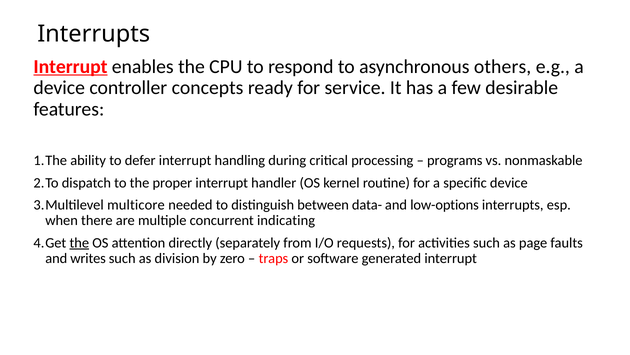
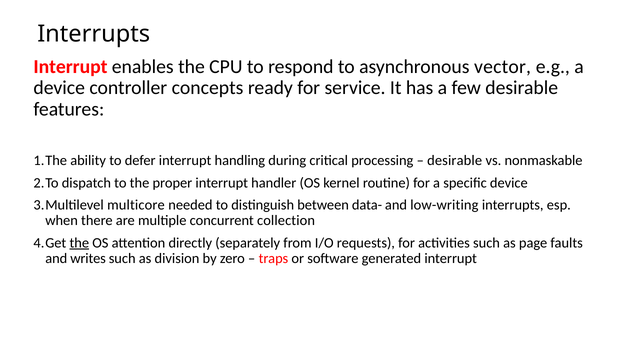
Interrupt at (70, 66) underline: present -> none
others: others -> vector
programs at (455, 160): programs -> desirable
low-options: low-options -> low-writing
indicating: indicating -> collection
